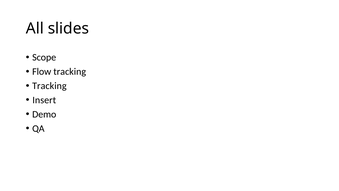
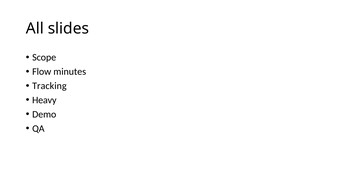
Flow tracking: tracking -> minutes
Insert: Insert -> Heavy
